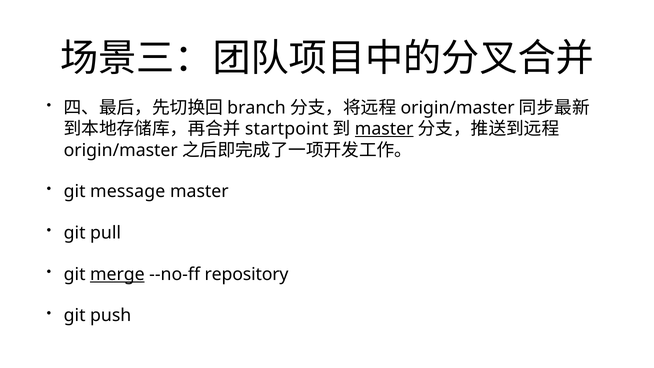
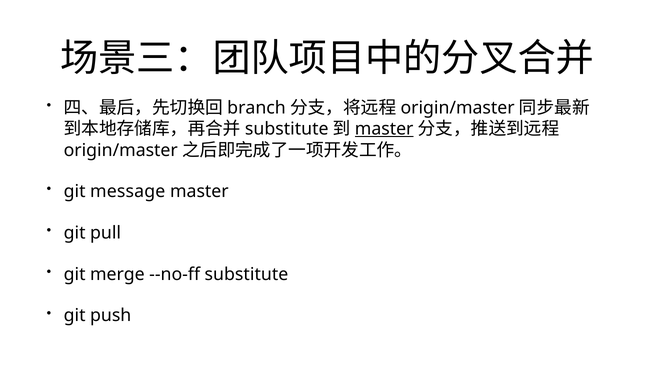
startpoint at (287, 129): startpoint -> substitute
merge underline: present -> none
--no-ff repository: repository -> substitute
